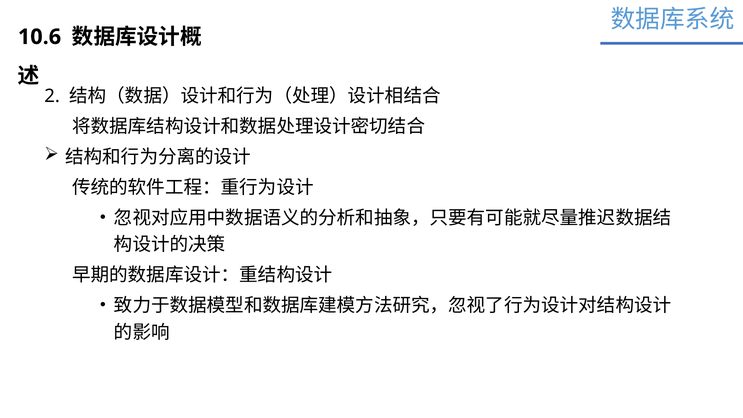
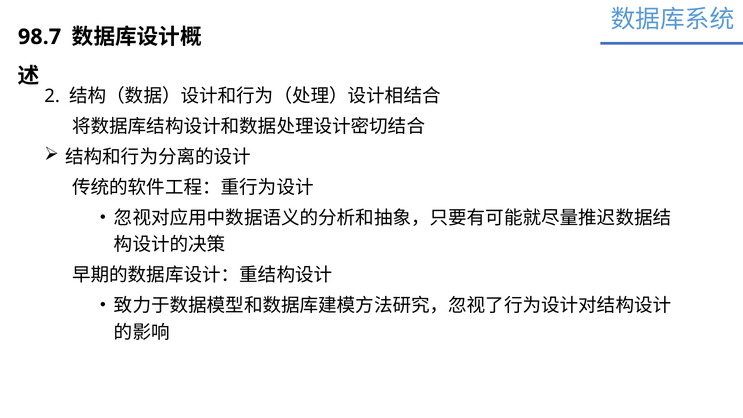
10.6: 10.6 -> 98.7
